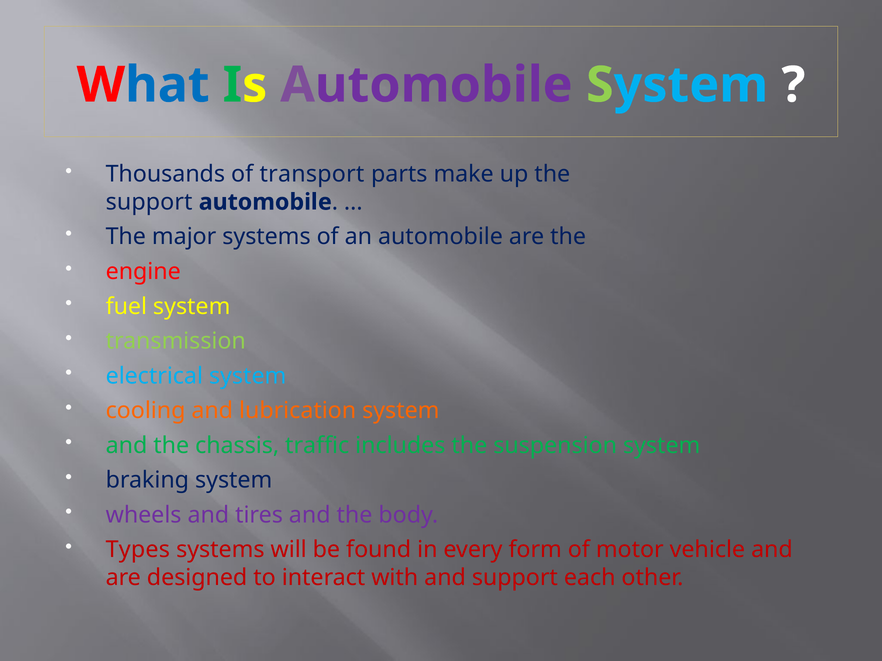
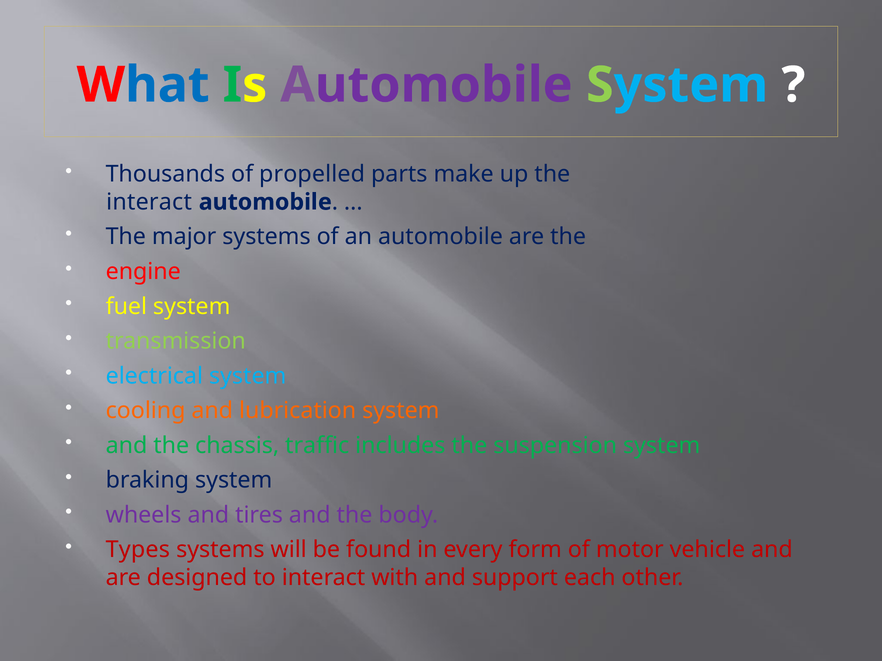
transport: transport -> propelled
support at (149, 202): support -> interact
